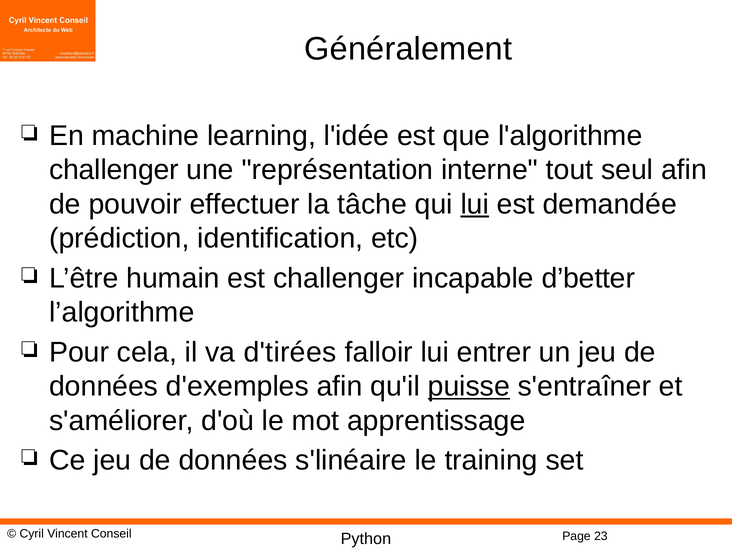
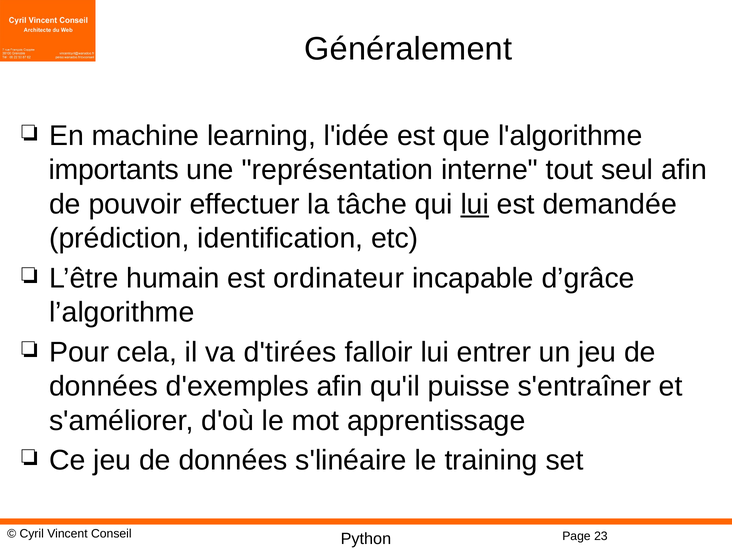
challenger at (114, 170): challenger -> importants
est challenger: challenger -> ordinateur
d’better: d’better -> d’grâce
puisse underline: present -> none
